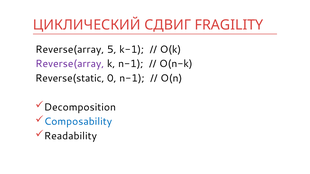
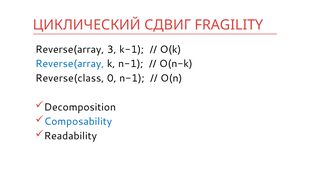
5: 5 -> 3
Reverse(array at (70, 64) colour: purple -> blue
Reverse(static: Reverse(static -> Reverse(class
